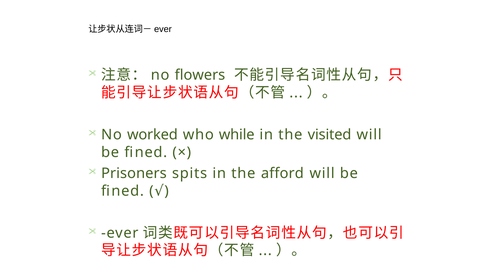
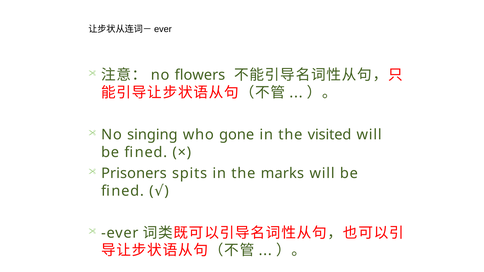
worked: worked -> singing
while: while -> gone
afford: afford -> marks
